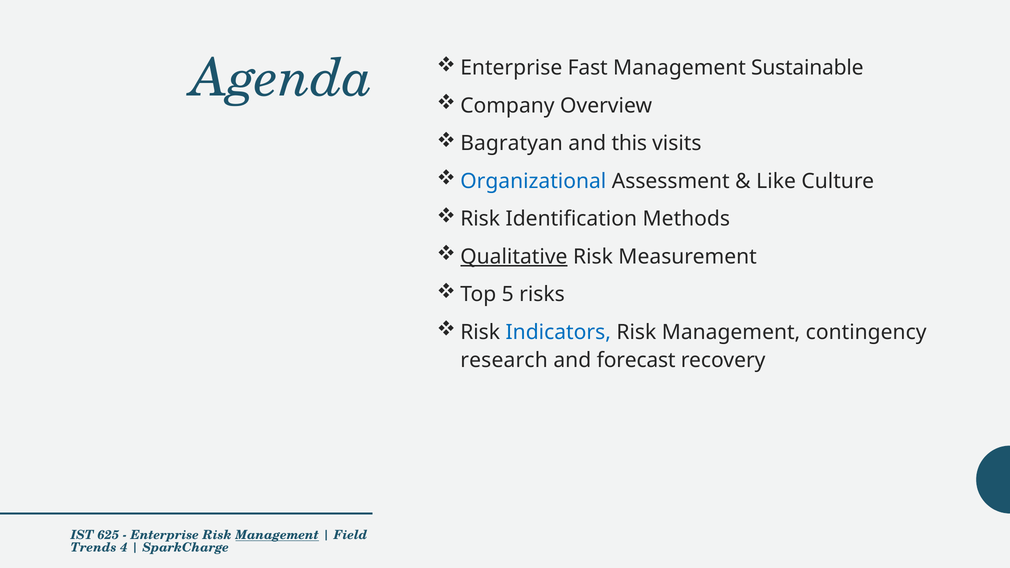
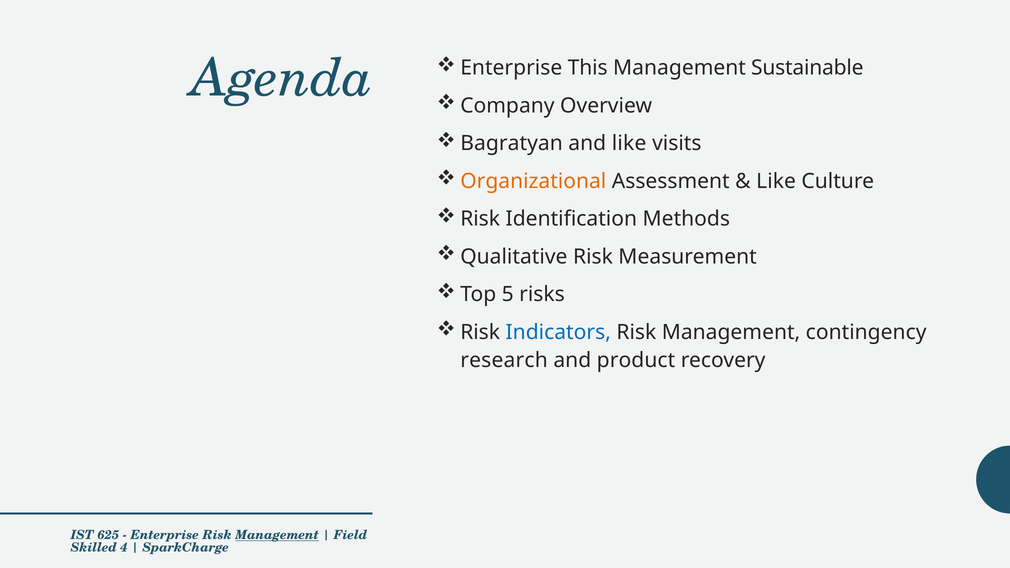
Fast: Fast -> This
and this: this -> like
Organizational colour: blue -> orange
Qualitative underline: present -> none
forecast: forecast -> product
Trends: Trends -> Skilled
